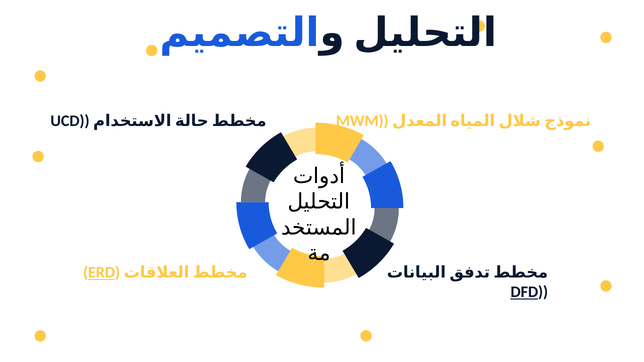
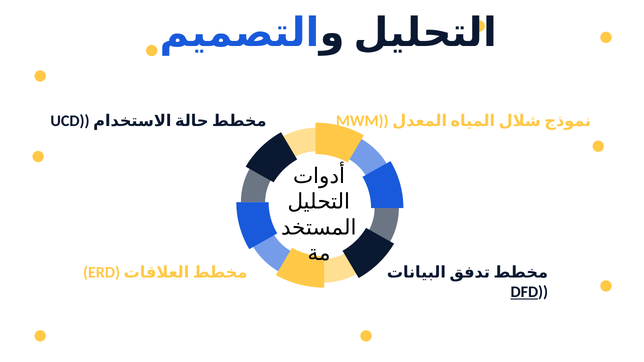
ERD underline: present -> none
